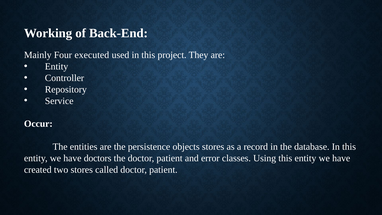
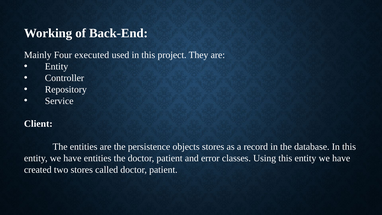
Occur: Occur -> Client
have doctors: doctors -> entities
